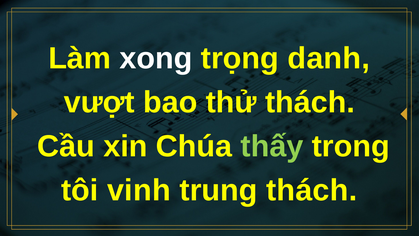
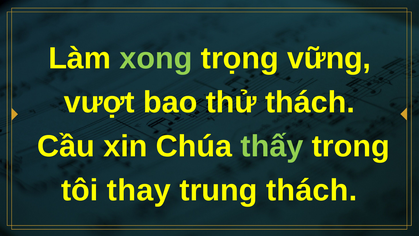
xong colour: white -> light green
danh: danh -> vững
vinh: vinh -> thay
